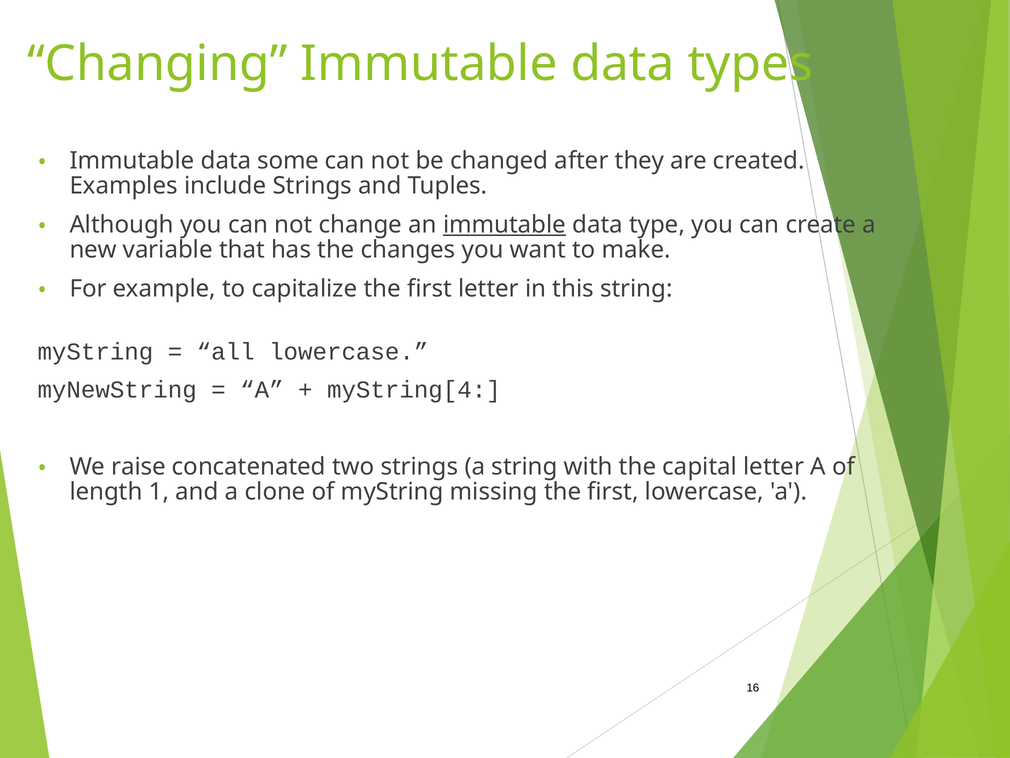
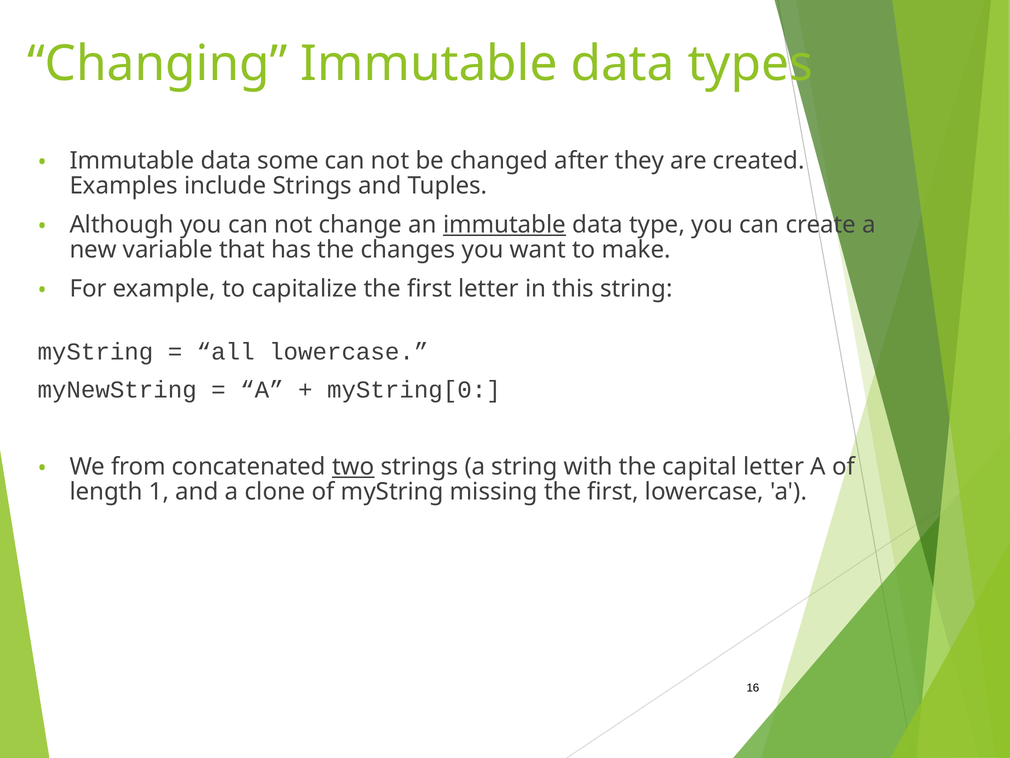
myString[4: myString[4 -> myString[0
raise: raise -> from
two underline: none -> present
